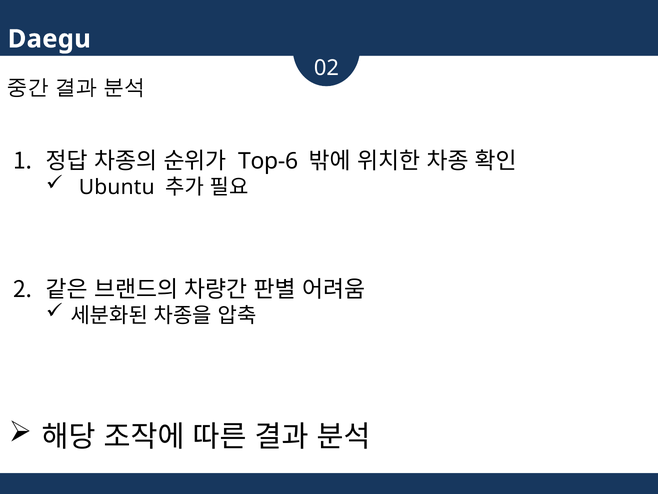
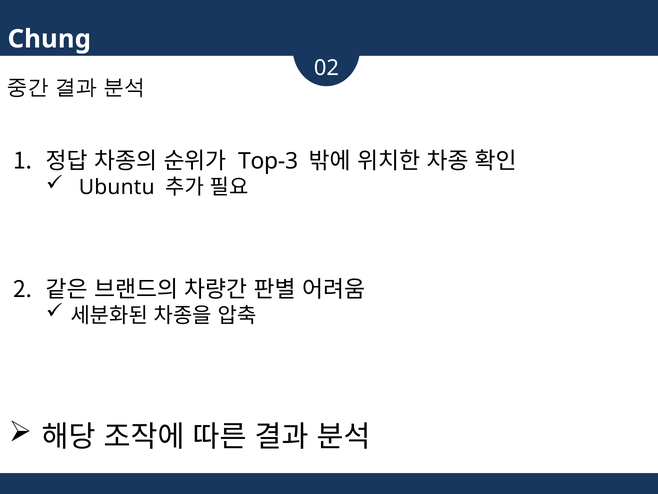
Daegu: Daegu -> Chung
Top-6: Top-6 -> Top-3
